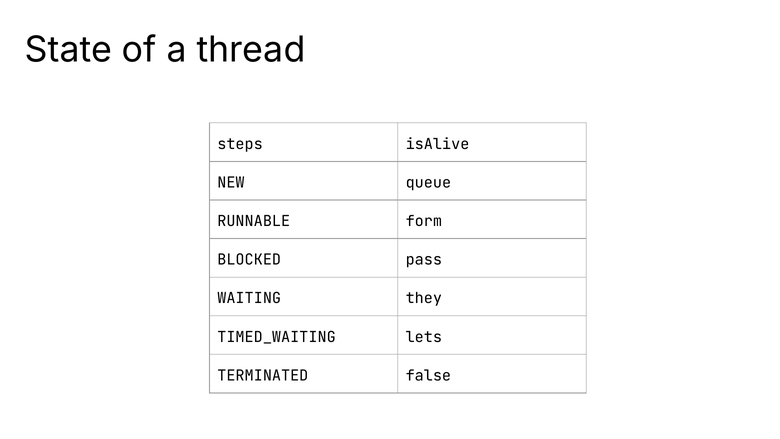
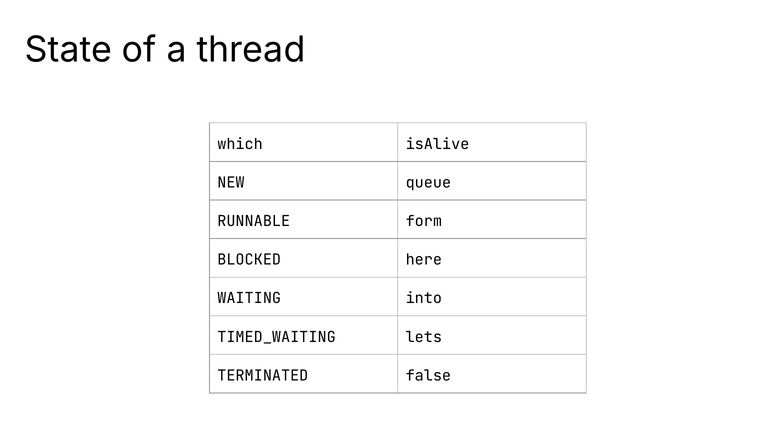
steps: steps -> which
pass: pass -> here
they: they -> into
